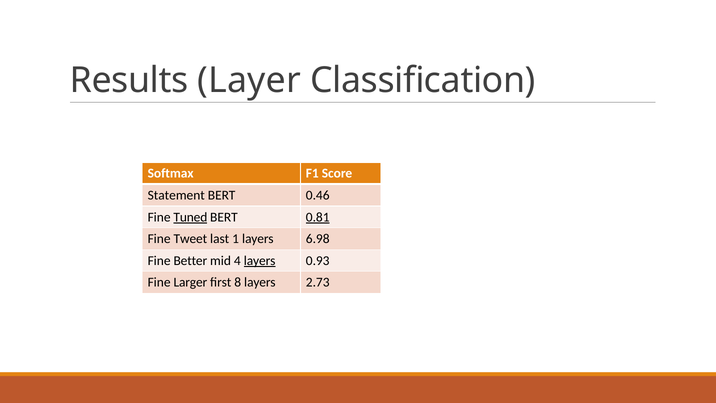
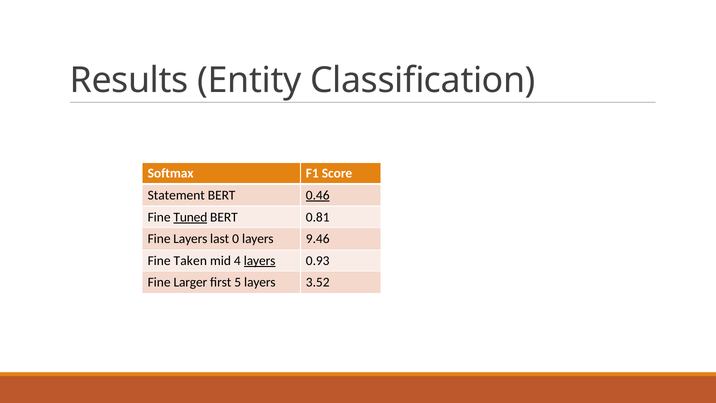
Layer: Layer -> Entity
0.46 underline: none -> present
0.81 underline: present -> none
Fine Tweet: Tweet -> Layers
1: 1 -> 0
6.98: 6.98 -> 9.46
Better: Better -> Taken
8: 8 -> 5
2.73: 2.73 -> 3.52
